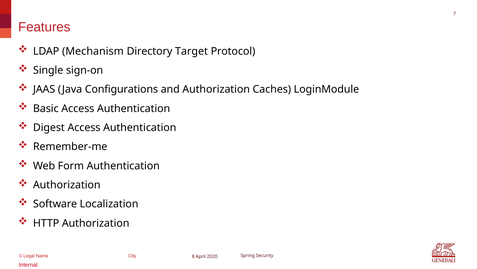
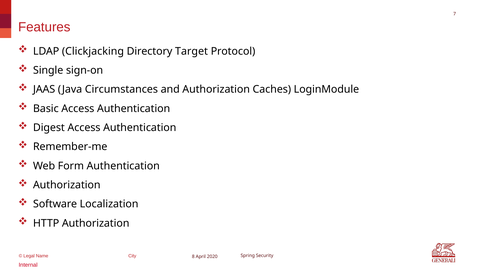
Mechanism: Mechanism -> Clickjacking
Configurations: Configurations -> Circumstances
